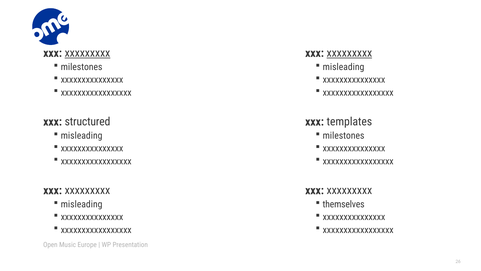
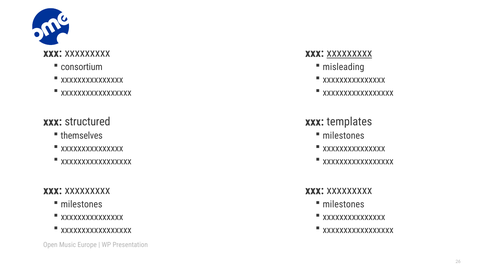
xxxxxxxxx at (87, 53) underline: present -> none
milestones at (82, 67): milestones -> consortium
misleading at (82, 135): misleading -> themselves
misleading at (82, 204): misleading -> milestones
themselves at (344, 204): themselves -> milestones
